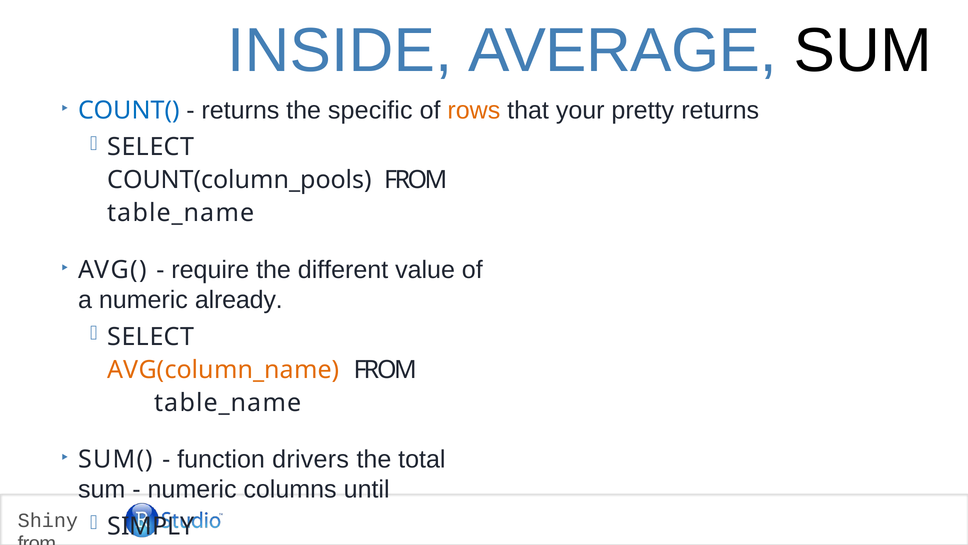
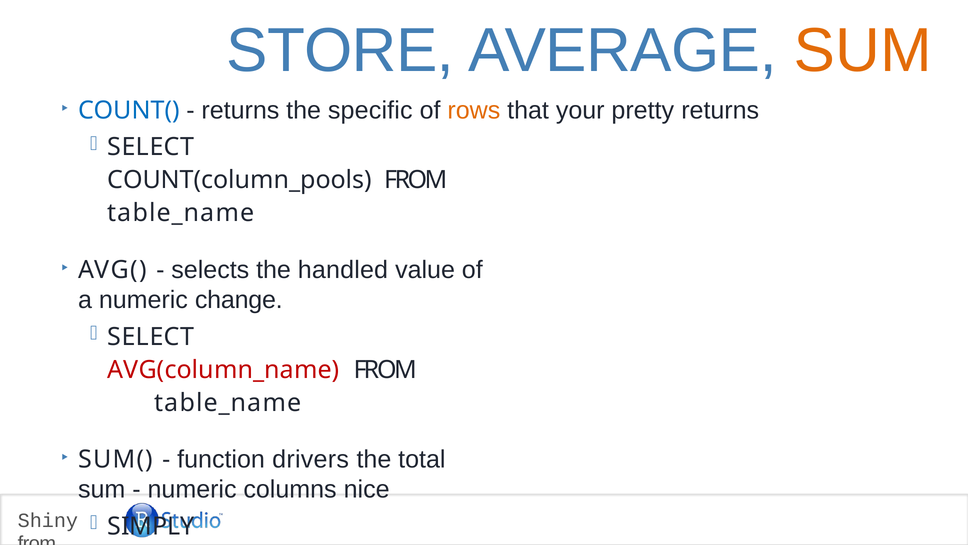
INSIDE: INSIDE -> STORE
SUM at (863, 51) colour: black -> orange
require: require -> selects
different: different -> handled
already: already -> change
AVG(column_name colour: orange -> red
until: until -> nice
